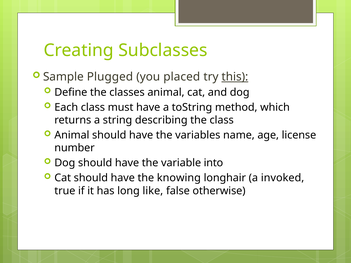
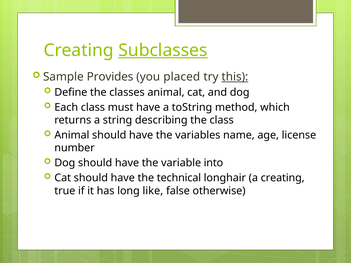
Subclasses underline: none -> present
Plugged: Plugged -> Provides
knowing: knowing -> technical
a invoked: invoked -> creating
